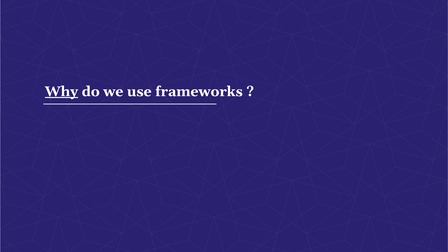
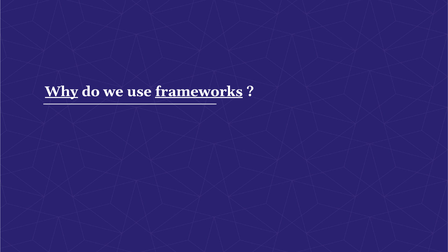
frameworks underline: none -> present
